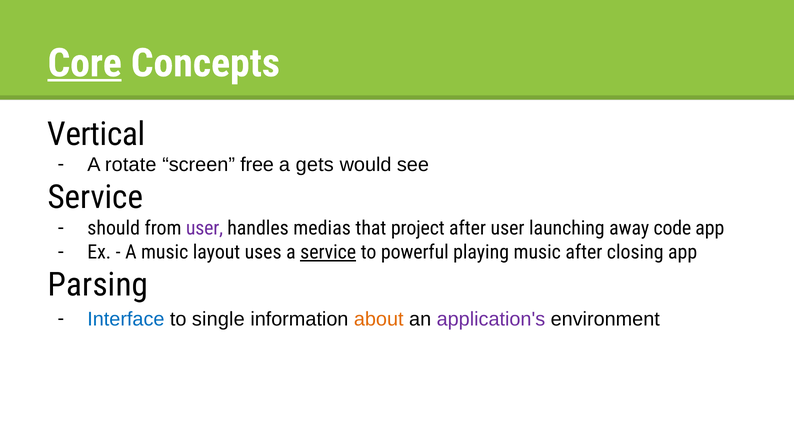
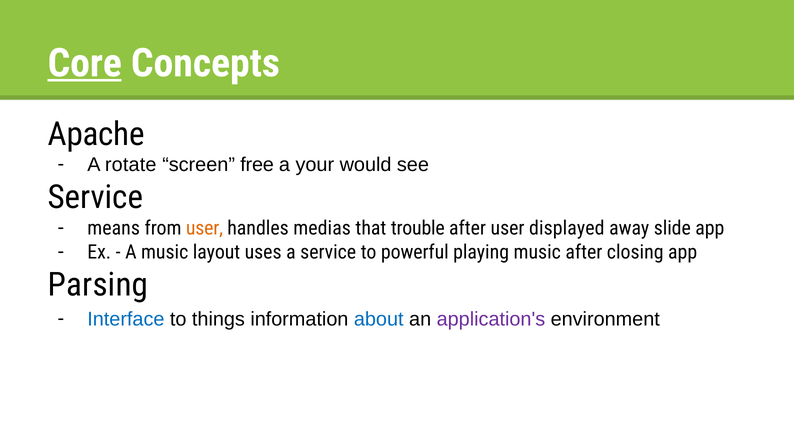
Vertical: Vertical -> Apache
gets: gets -> your
should: should -> means
user at (205, 229) colour: purple -> orange
project: project -> trouble
launching: launching -> displayed
code: code -> slide
service at (328, 252) underline: present -> none
single: single -> things
about colour: orange -> blue
